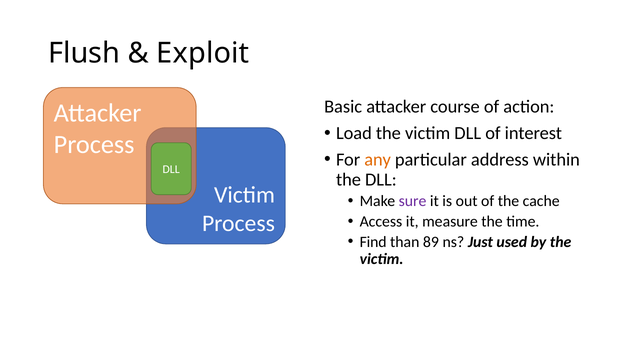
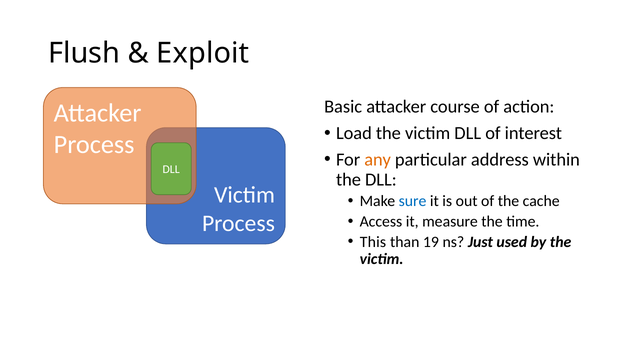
sure colour: purple -> blue
Find: Find -> This
89: 89 -> 19
